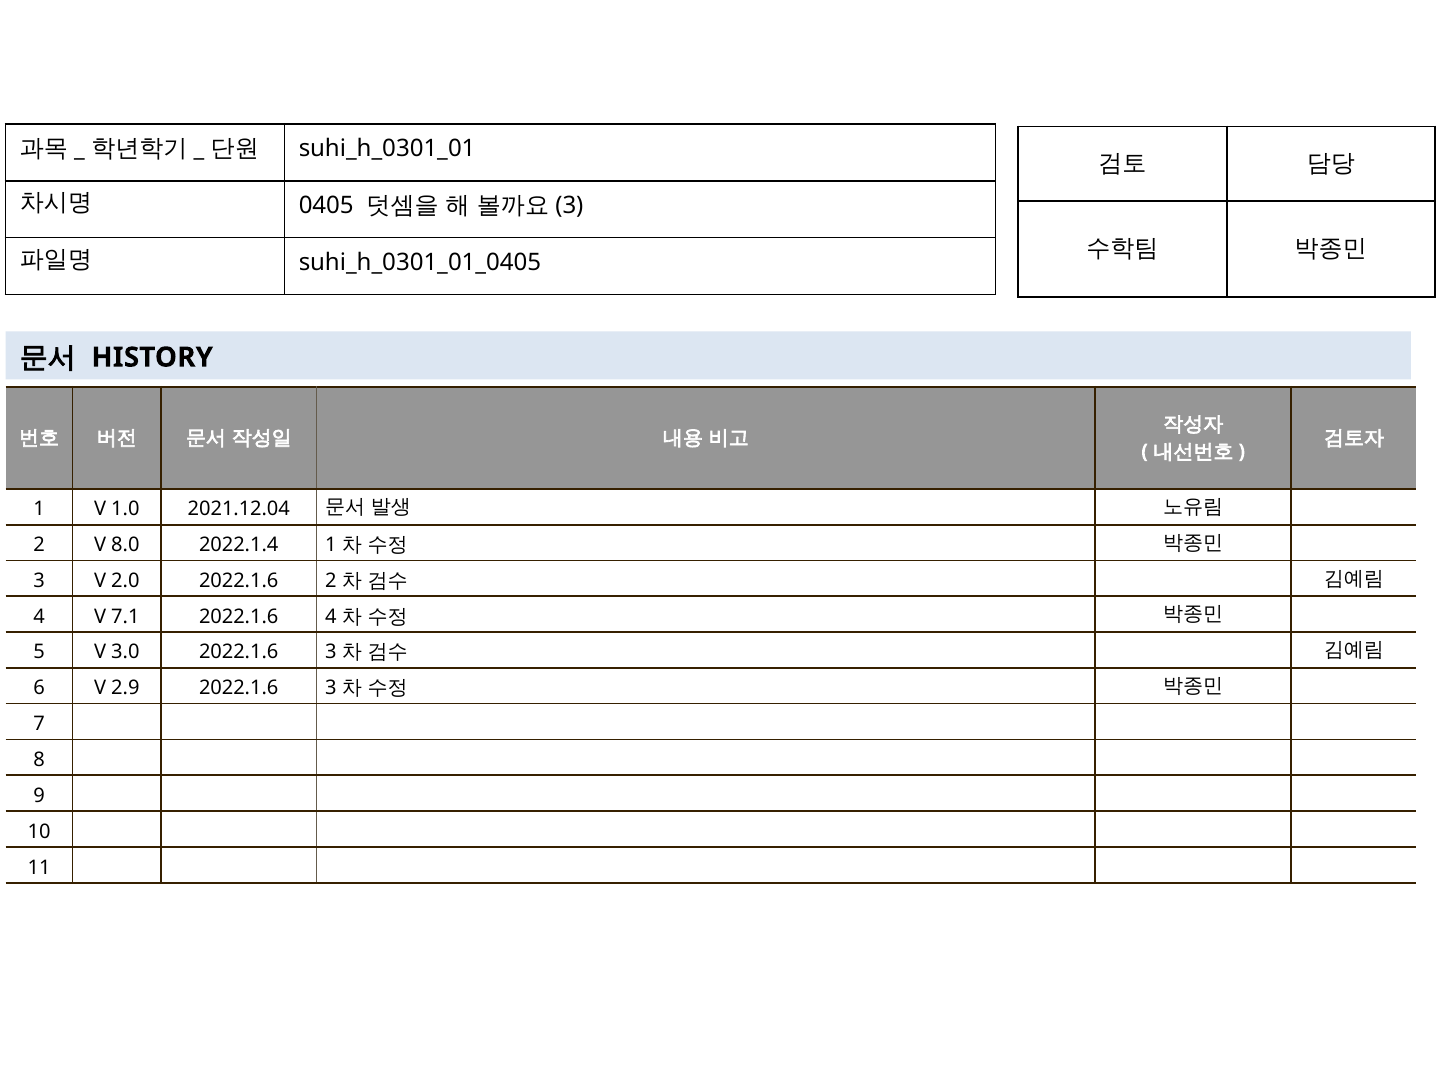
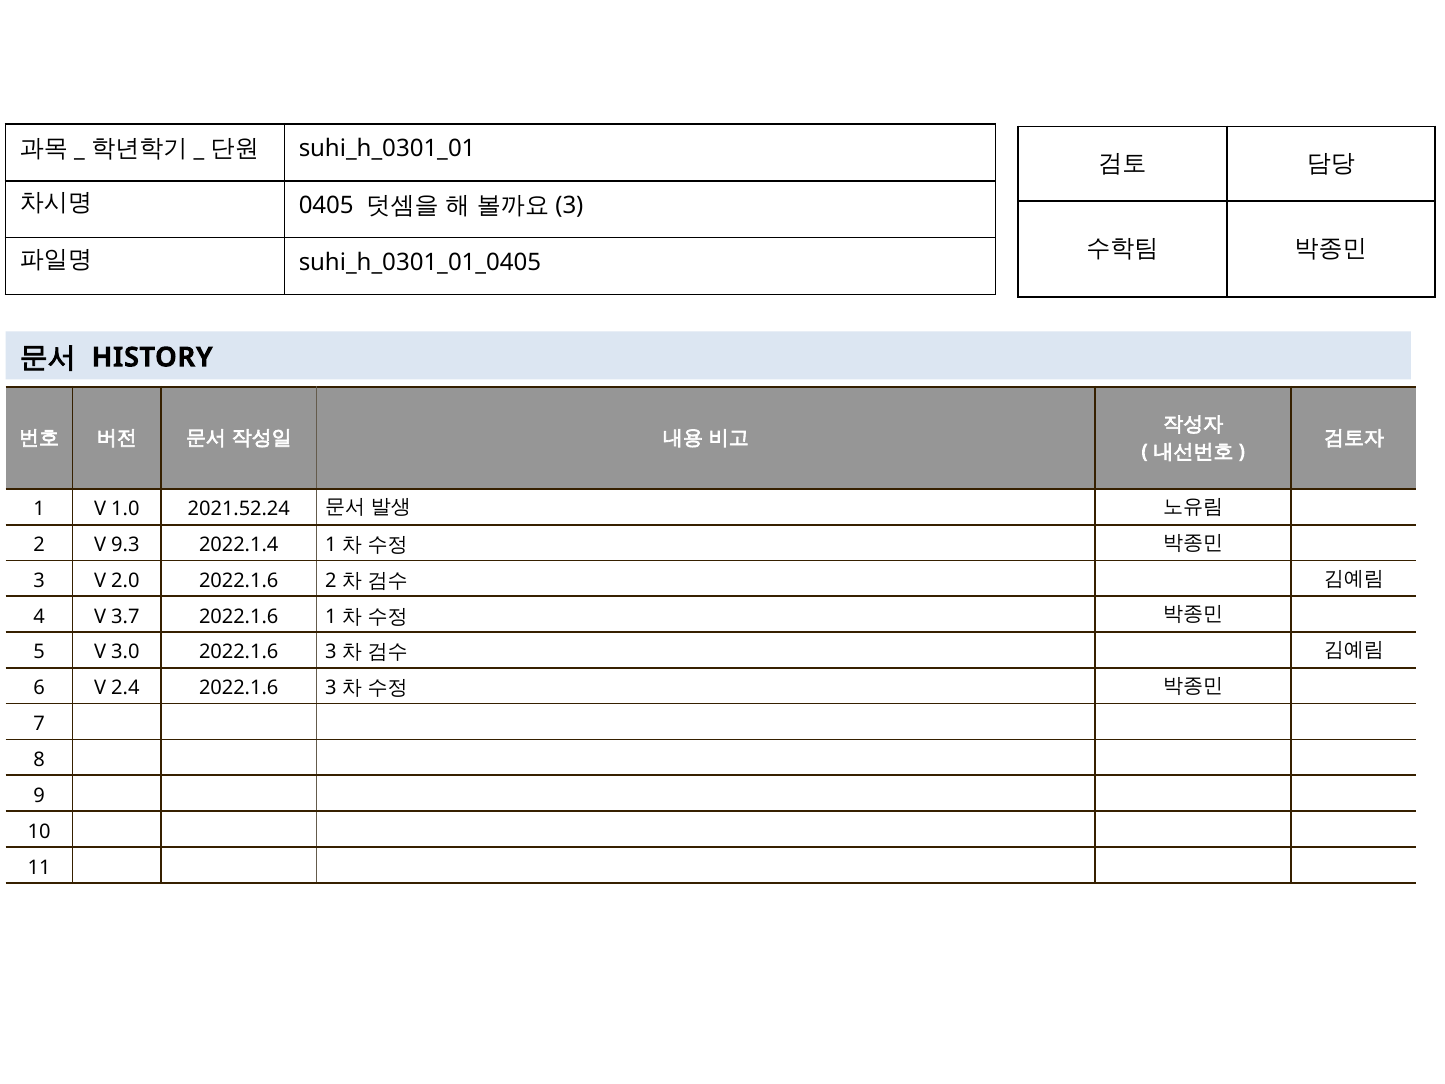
2021.12.04: 2021.12.04 -> 2021.52.24
8.0: 8.0 -> 9.3
7.1: 7.1 -> 3.7
2022.1.6 4: 4 -> 1
2.9: 2.9 -> 2.4
